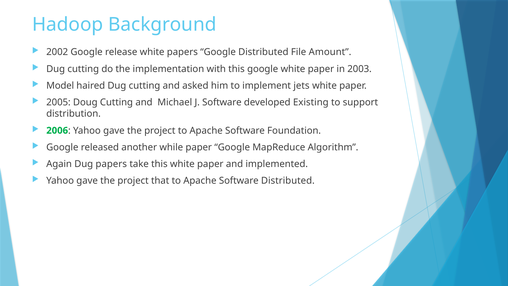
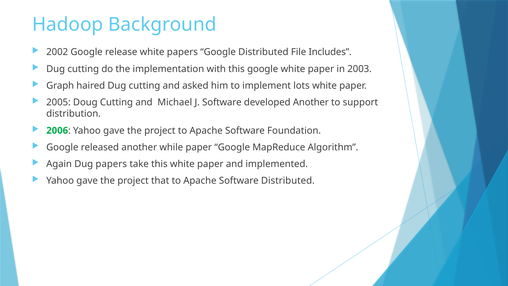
Amount: Amount -> Includes
Model: Model -> Graph
jets: jets -> lots
developed Existing: Existing -> Another
